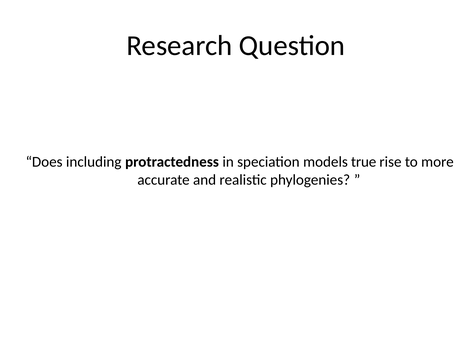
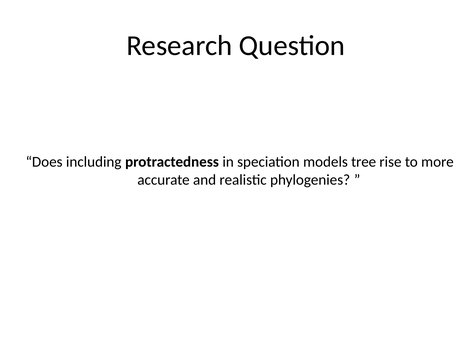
true: true -> tree
